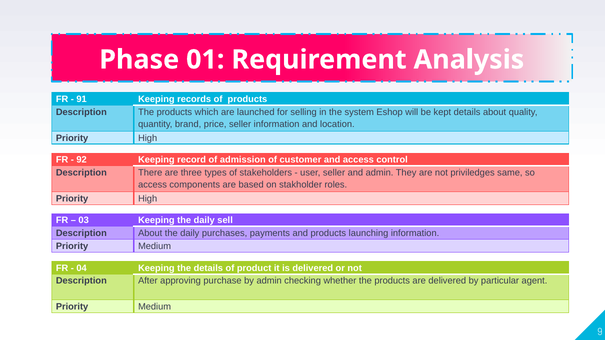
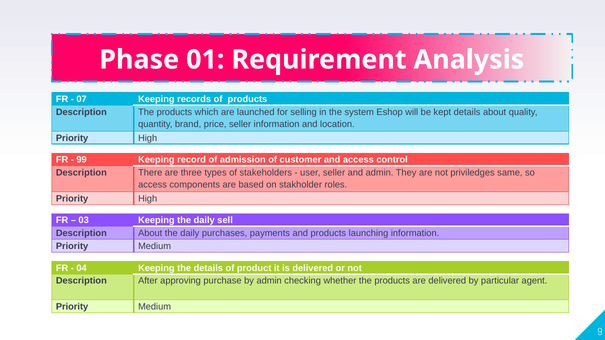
91: 91 -> 07
92: 92 -> 99
